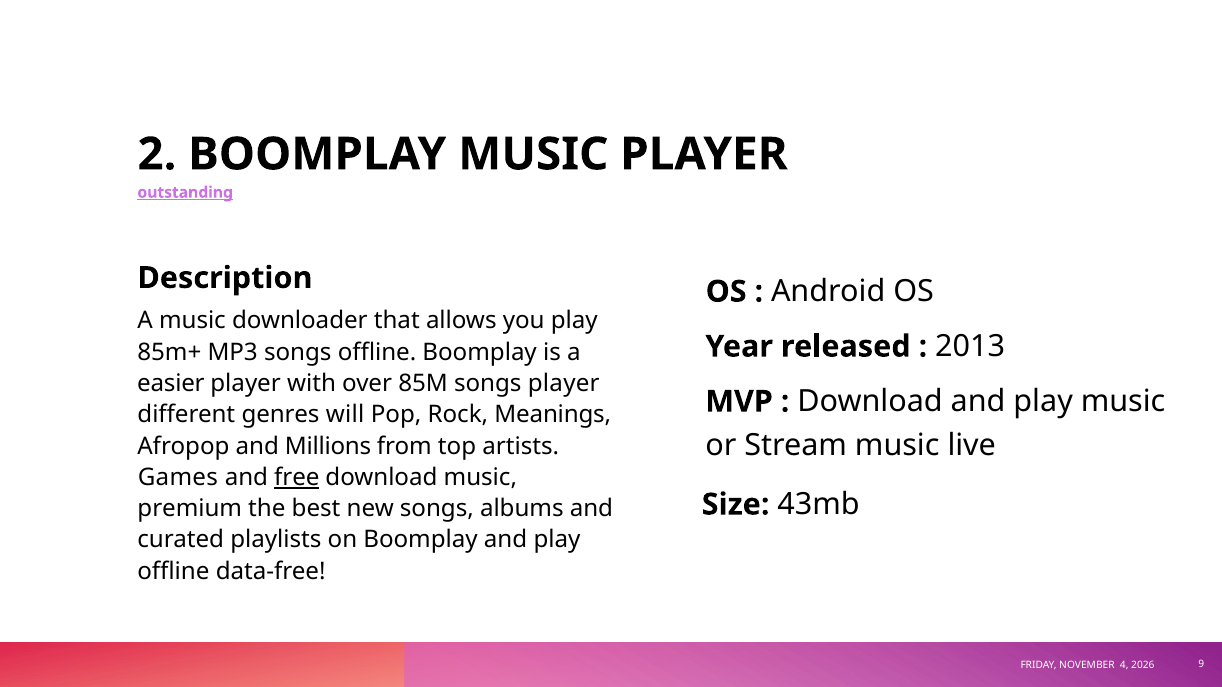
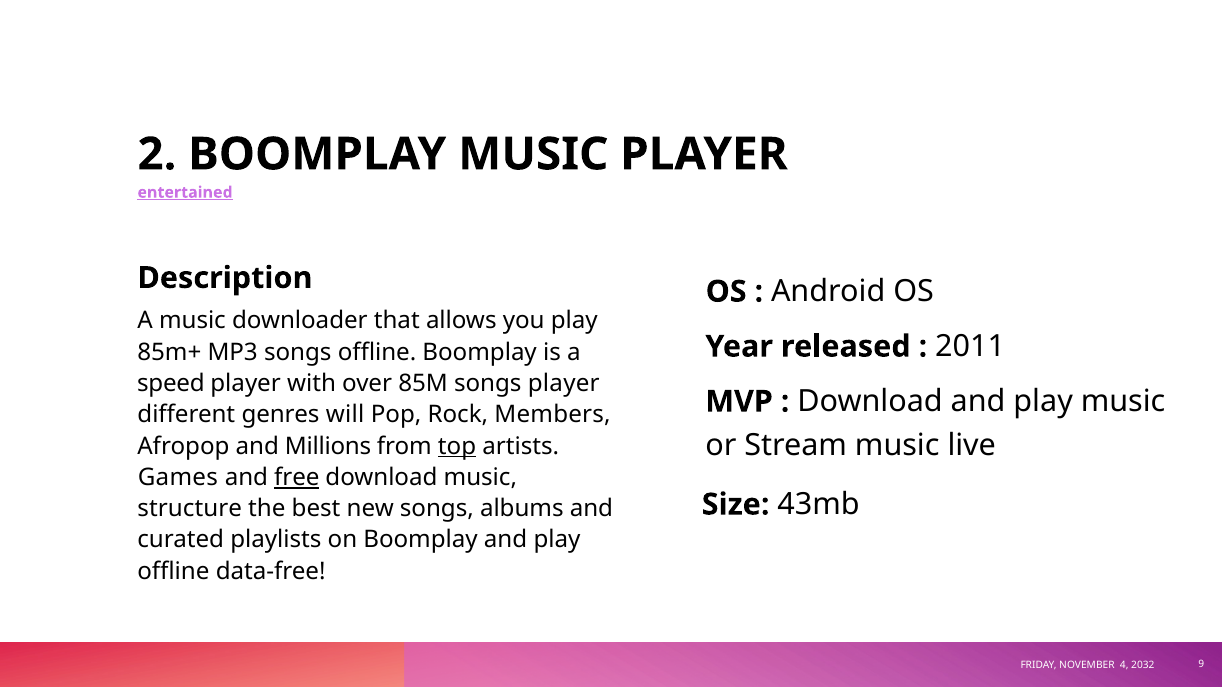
outstanding: outstanding -> entertained
2013: 2013 -> 2011
easier: easier -> speed
Meanings: Meanings -> Members
top underline: none -> present
premium: premium -> structure
2026: 2026 -> 2032
